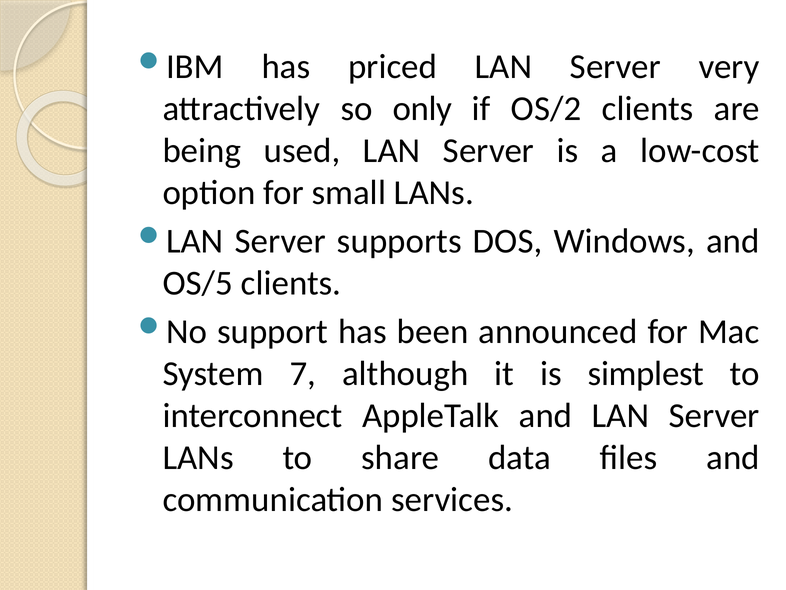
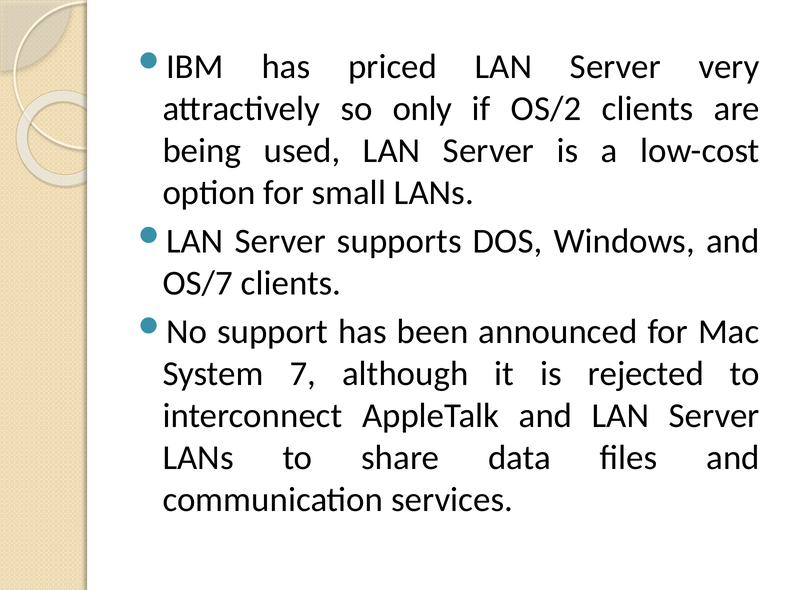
OS/5: OS/5 -> OS/7
simplest: simplest -> rejected
